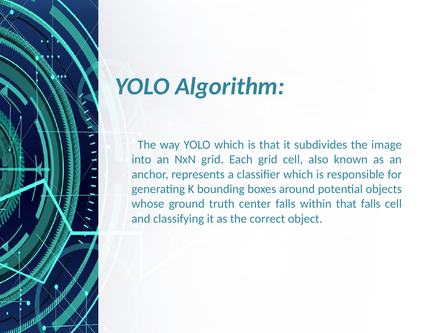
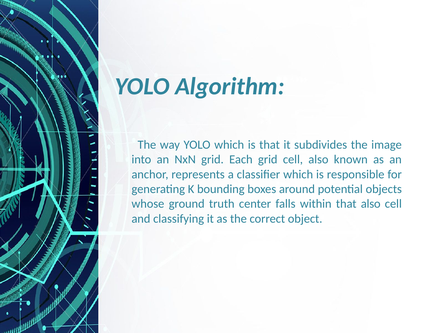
that falls: falls -> also
